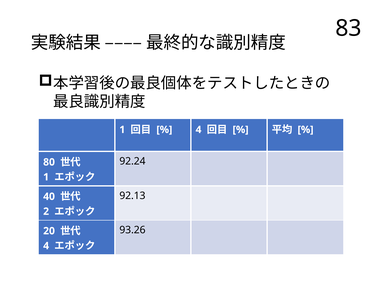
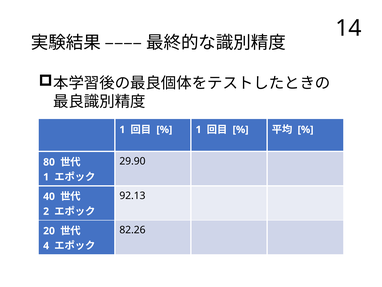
83: 83 -> 14
4 at (199, 129): 4 -> 1
92.24: 92.24 -> 29.90
93.26: 93.26 -> 82.26
